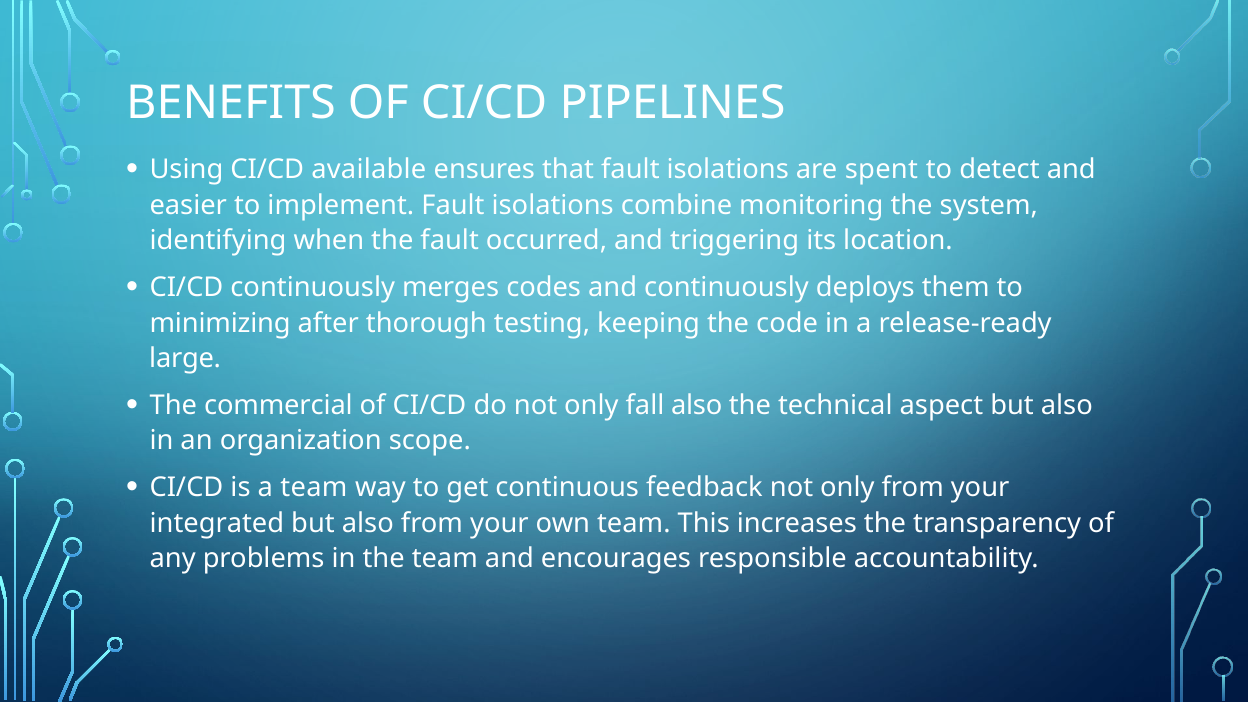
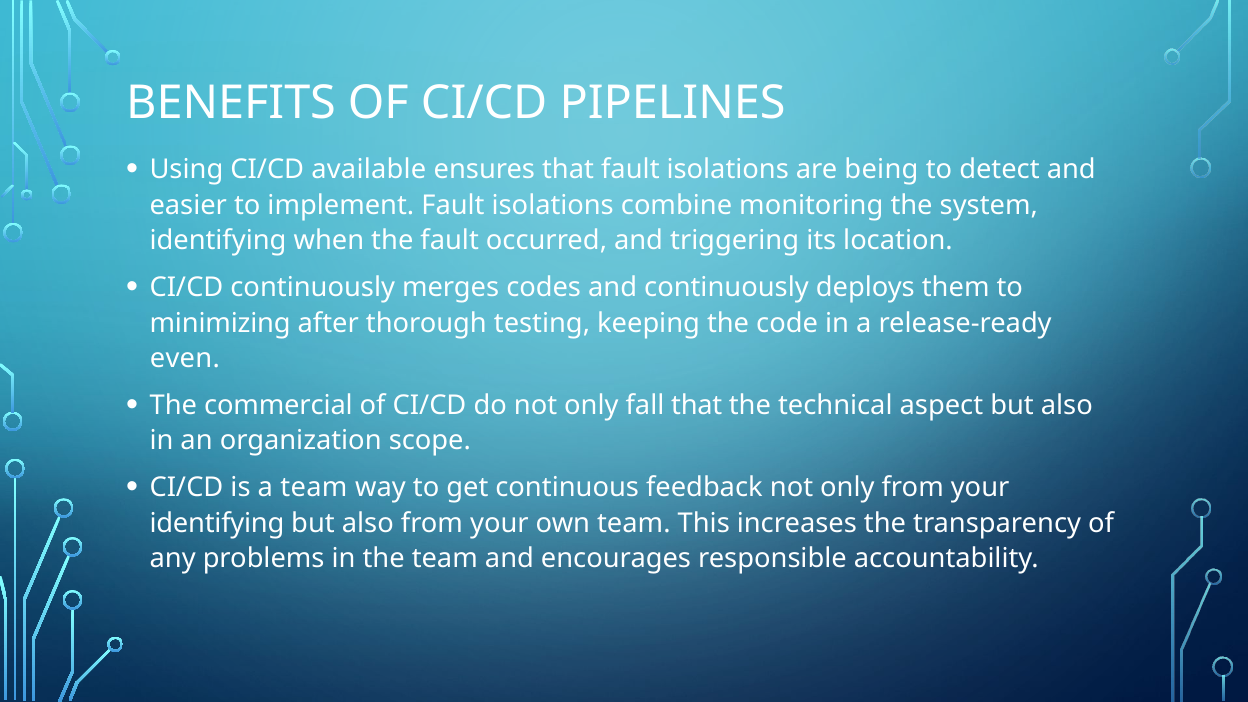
spent: spent -> being
large: large -> even
fall also: also -> that
integrated at (217, 523): integrated -> identifying
